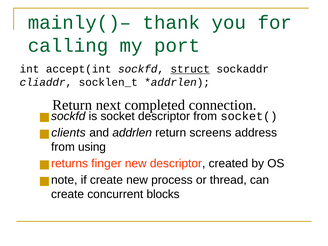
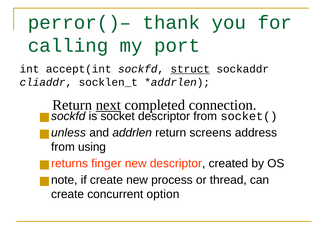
mainly()–: mainly()– -> perror()–
next underline: none -> present
clients: clients -> unless
blocks: blocks -> option
